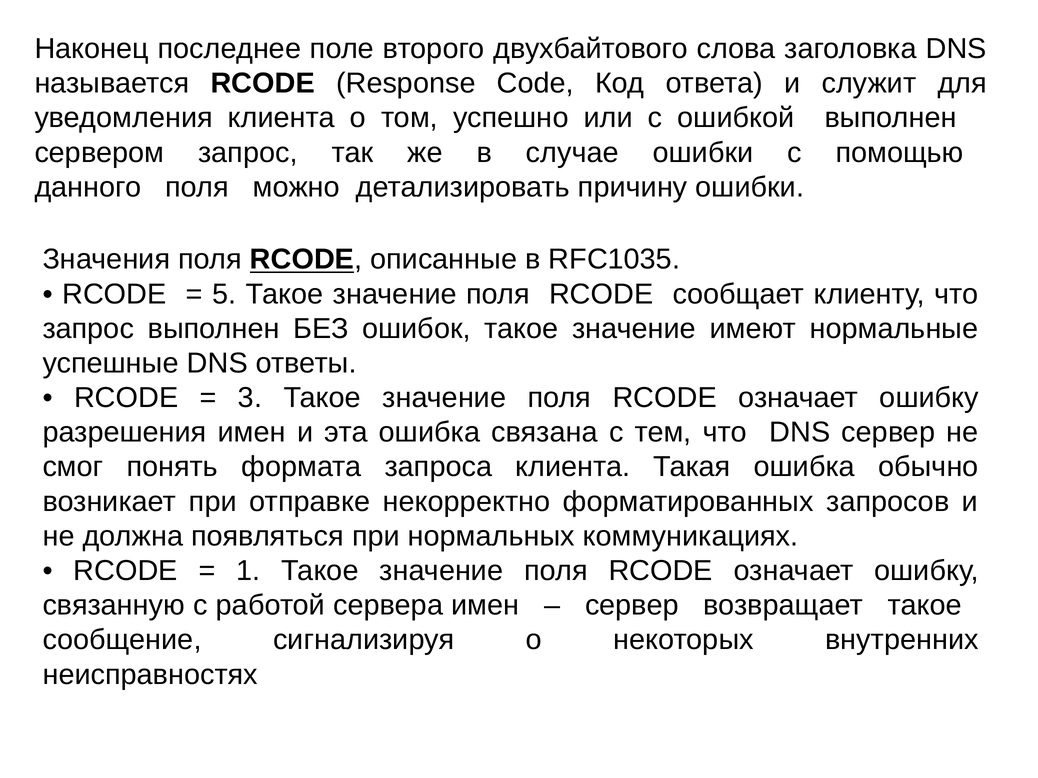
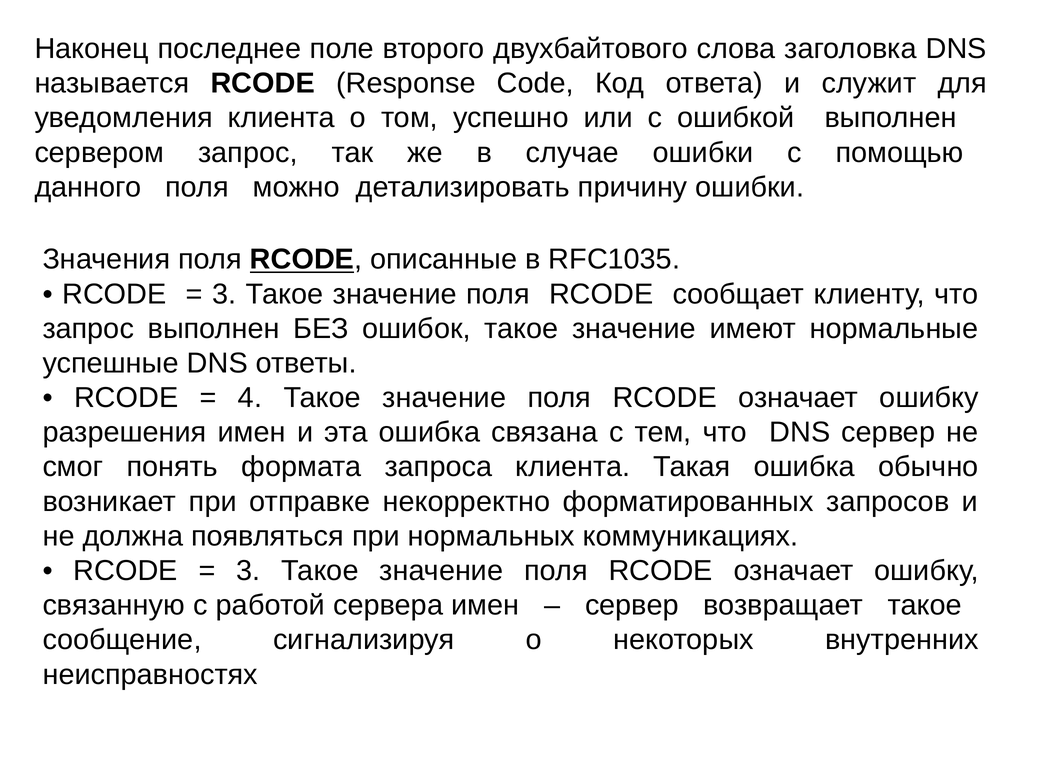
5 at (224, 294): 5 -> 3
3: 3 -> 4
1 at (248, 571): 1 -> 3
